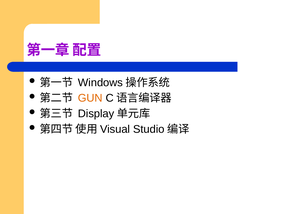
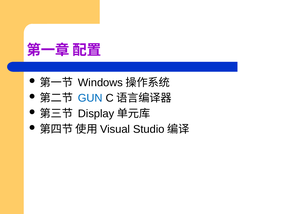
GUN colour: orange -> blue
